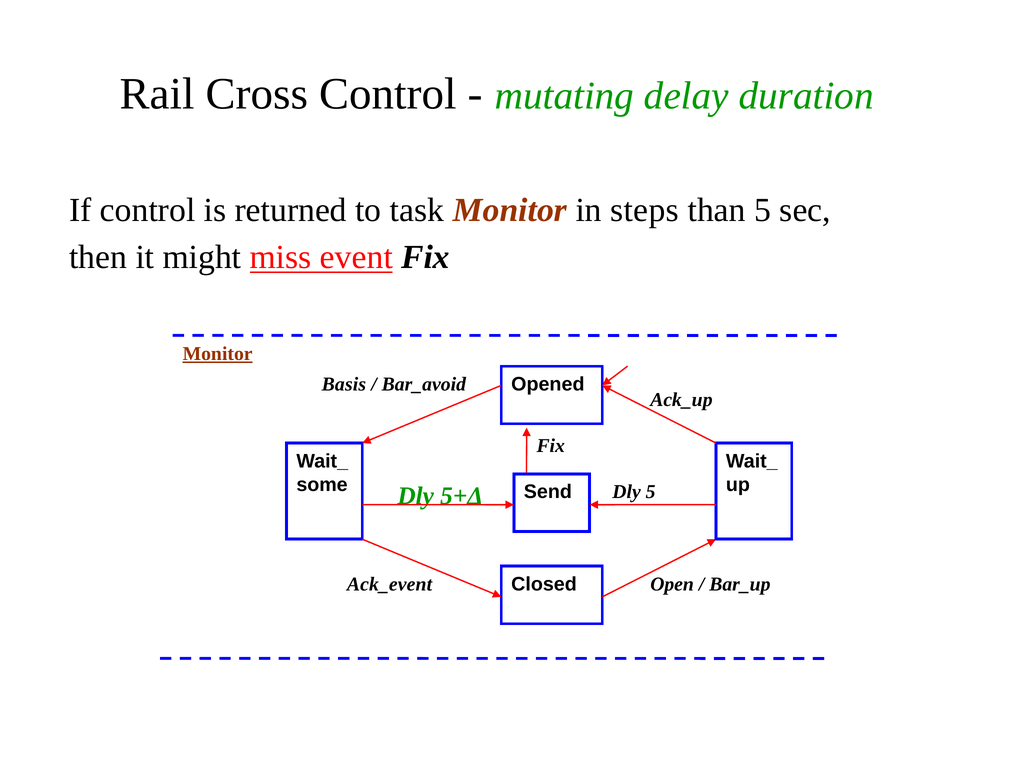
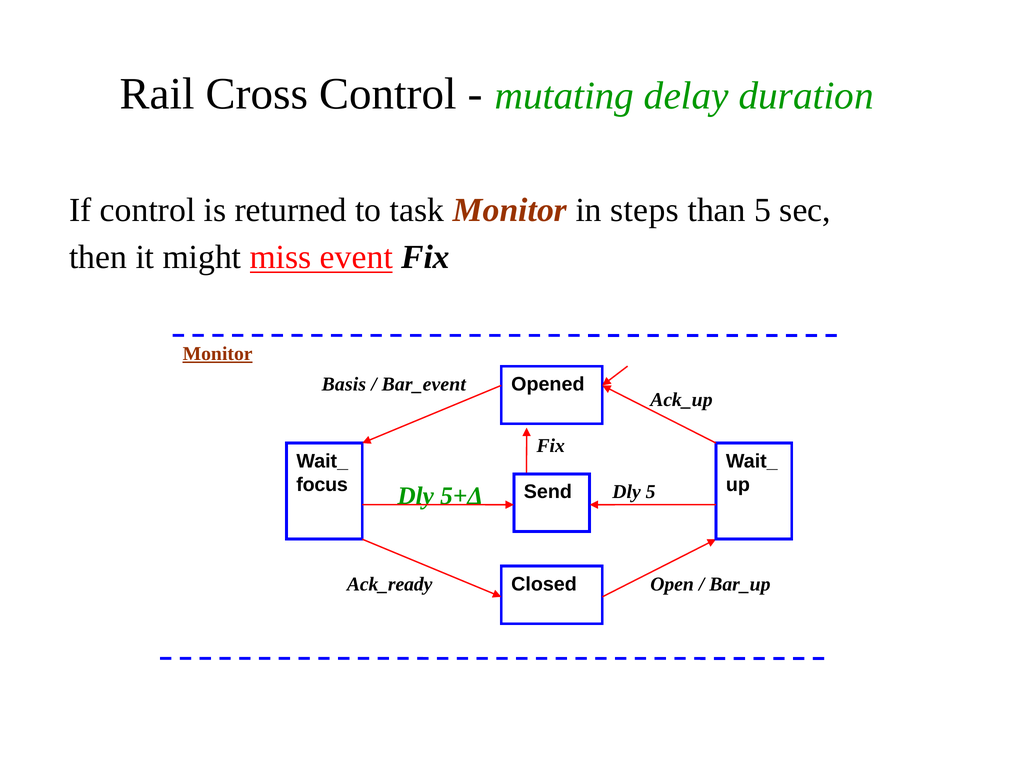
Bar_avoid: Bar_avoid -> Bar_event
some: some -> focus
Ack_event: Ack_event -> Ack_ready
